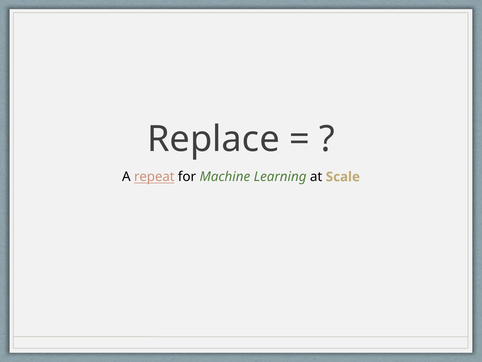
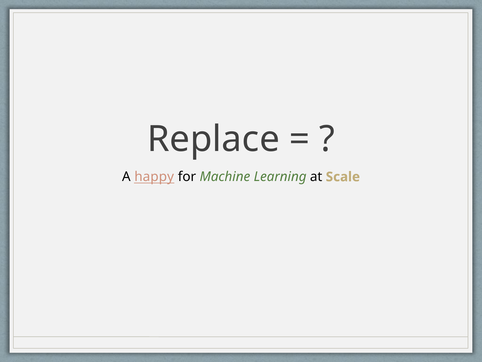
repeat: repeat -> happy
